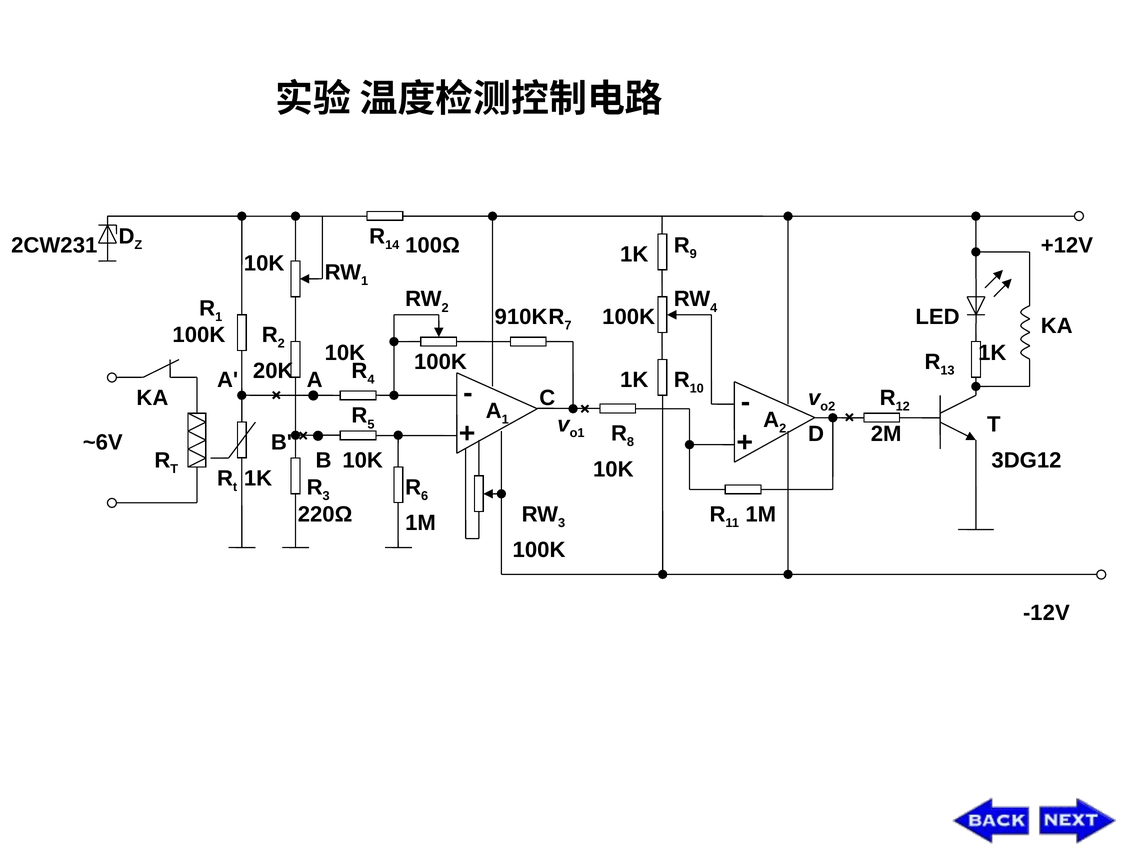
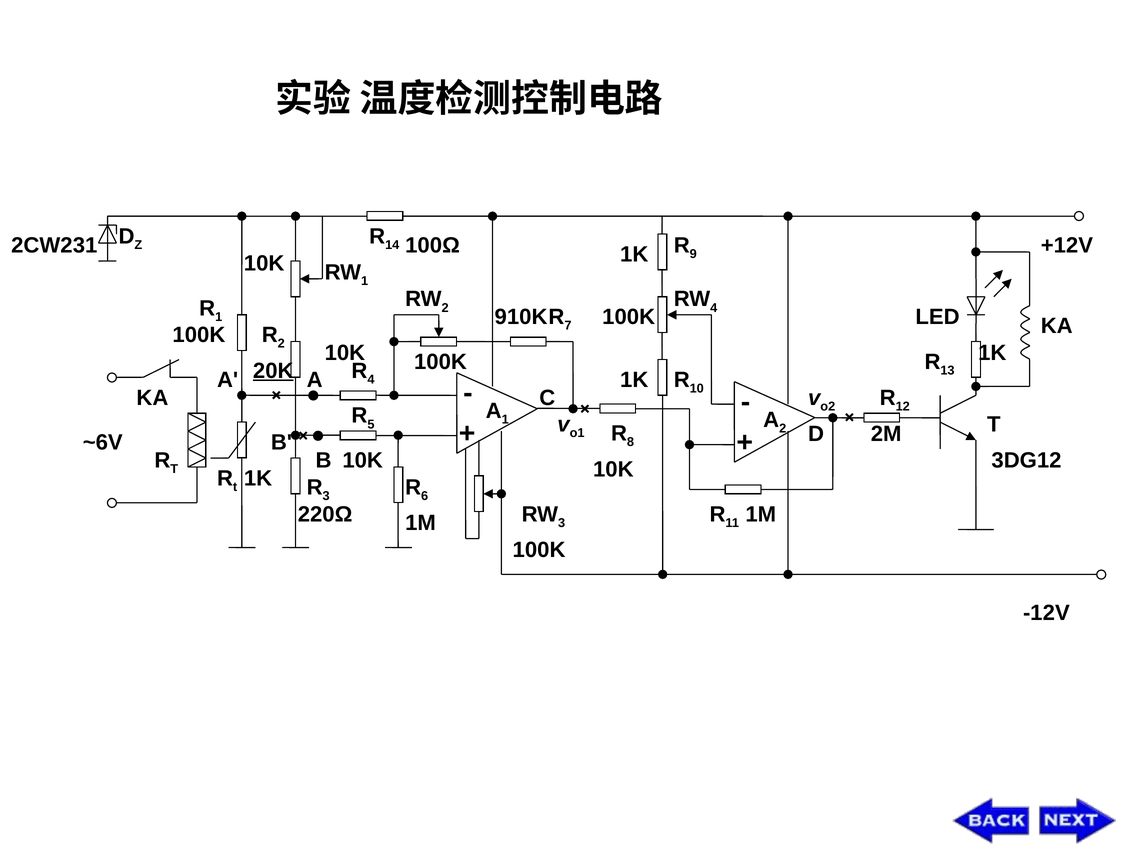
20K underline: none -> present
